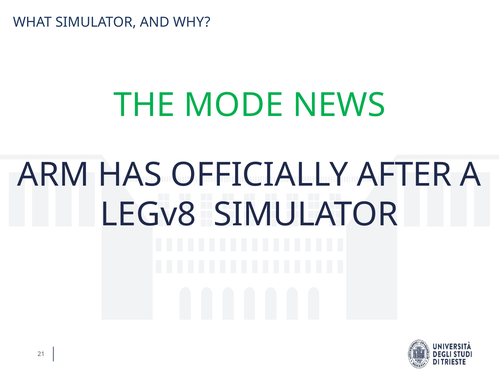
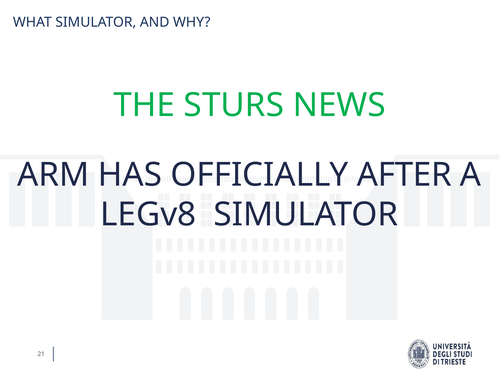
MODE: MODE -> STURS
